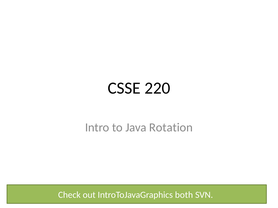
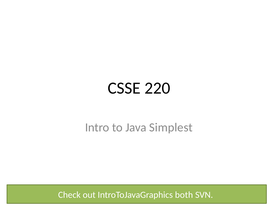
Rotation: Rotation -> Simplest
